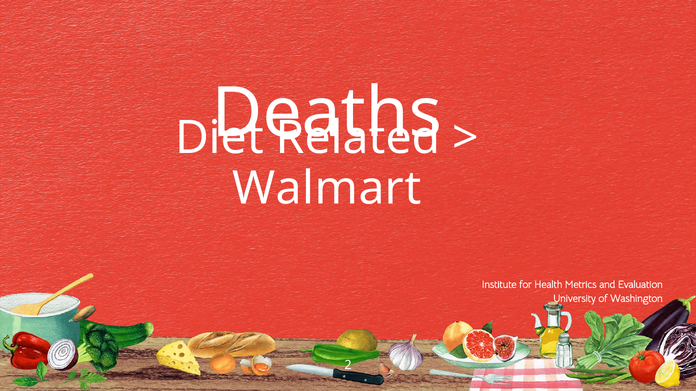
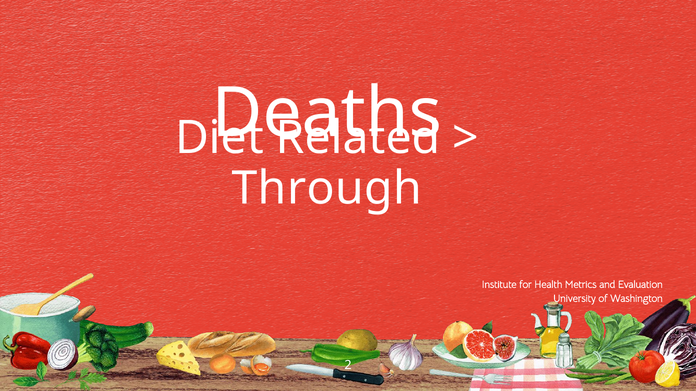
Walmart: Walmart -> Through
